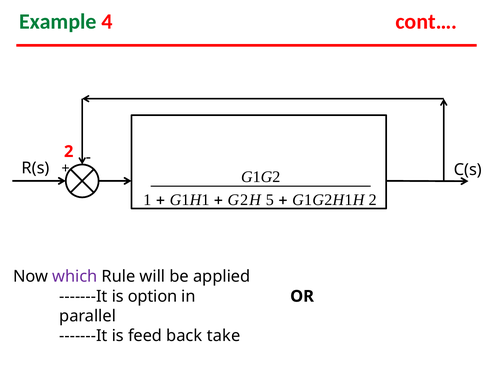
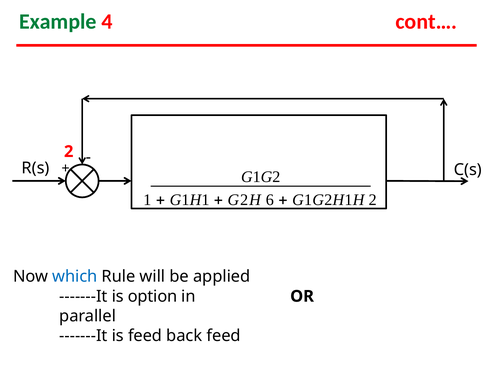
5: 5 -> 6
which colour: purple -> blue
back take: take -> feed
